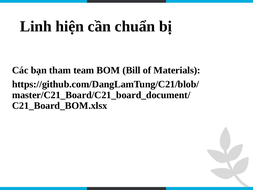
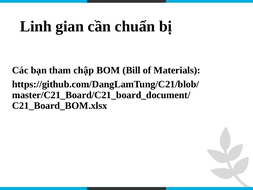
hiện: hiện -> gian
team: team -> chập
